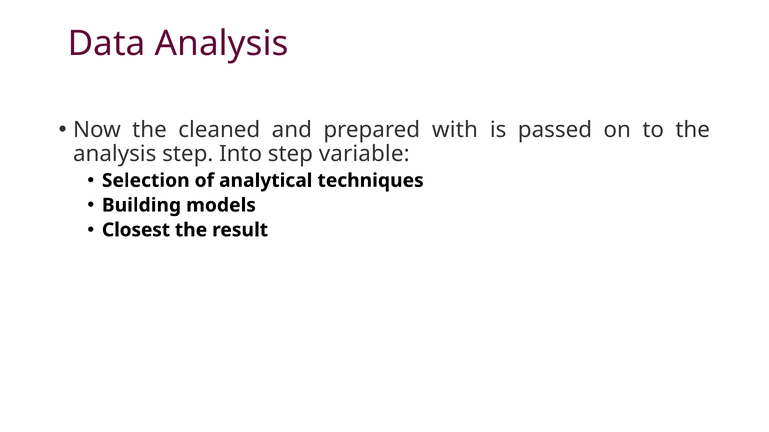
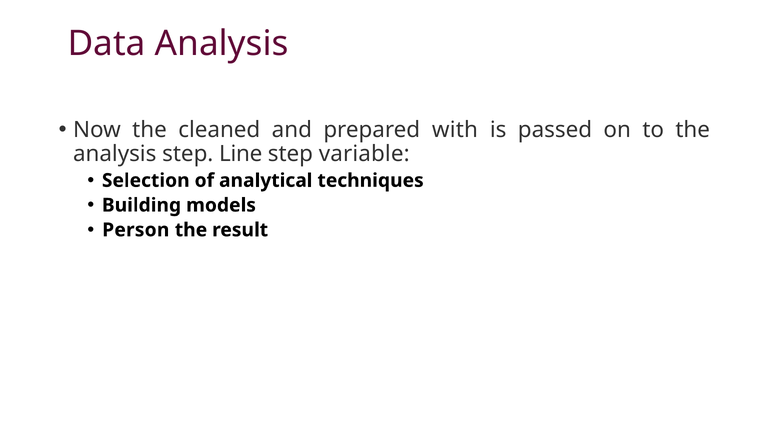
Into: Into -> Line
Closest: Closest -> Person
